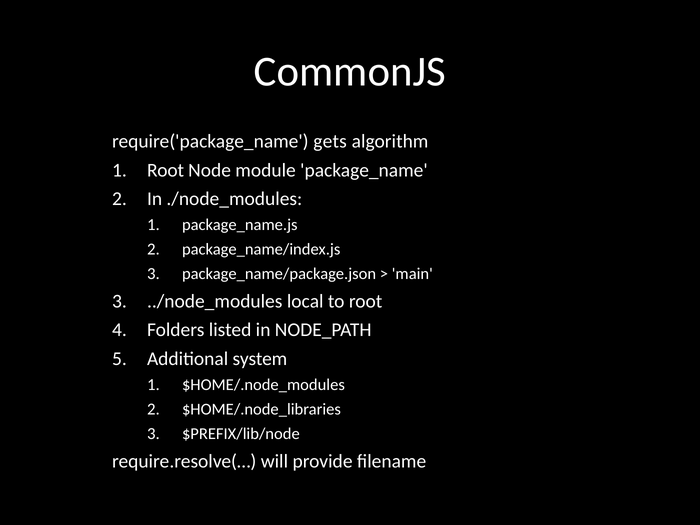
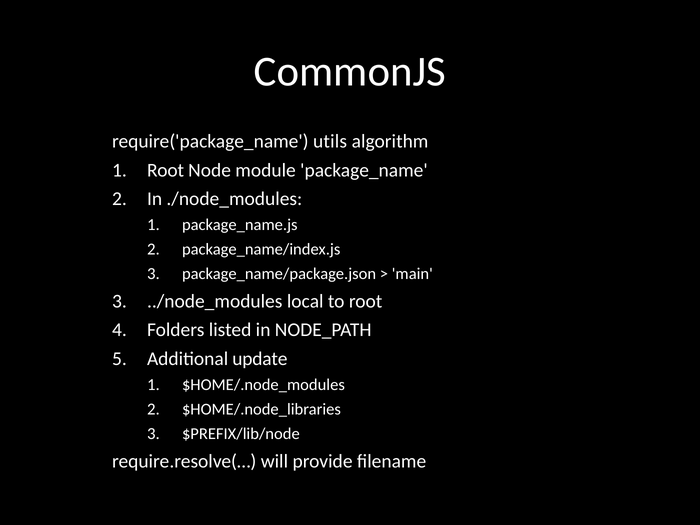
gets: gets -> utils
system: system -> update
